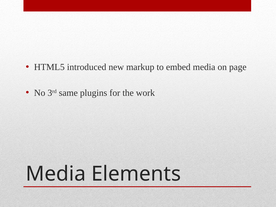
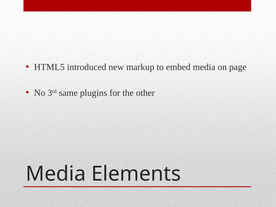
work: work -> other
